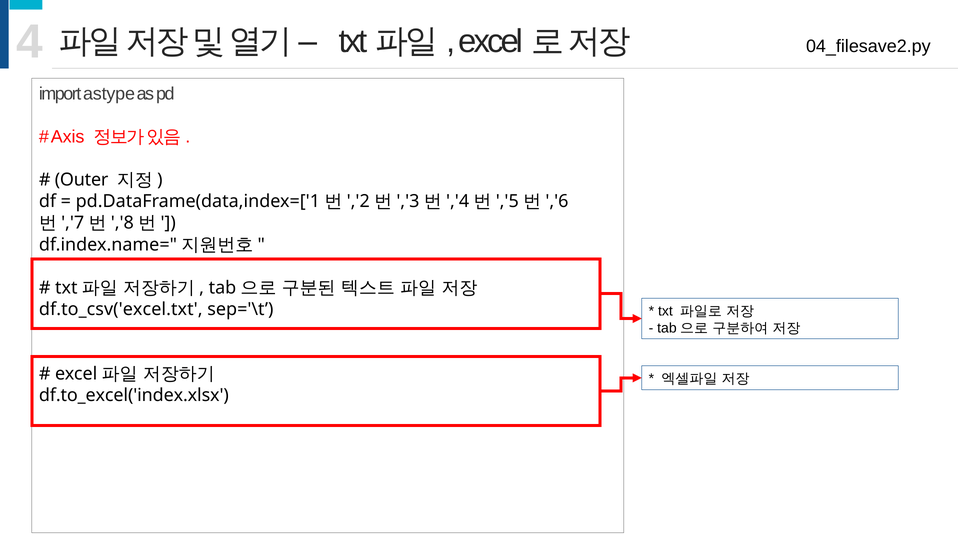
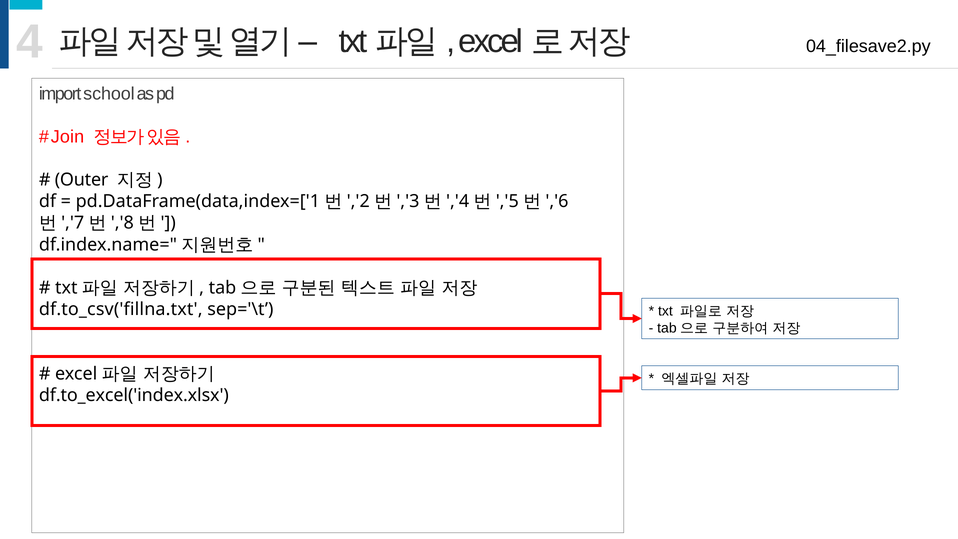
astype: astype -> school
Axis: Axis -> Join
df.to_csv('excel.txt: df.to_csv('excel.txt -> df.to_csv('fillna.txt
